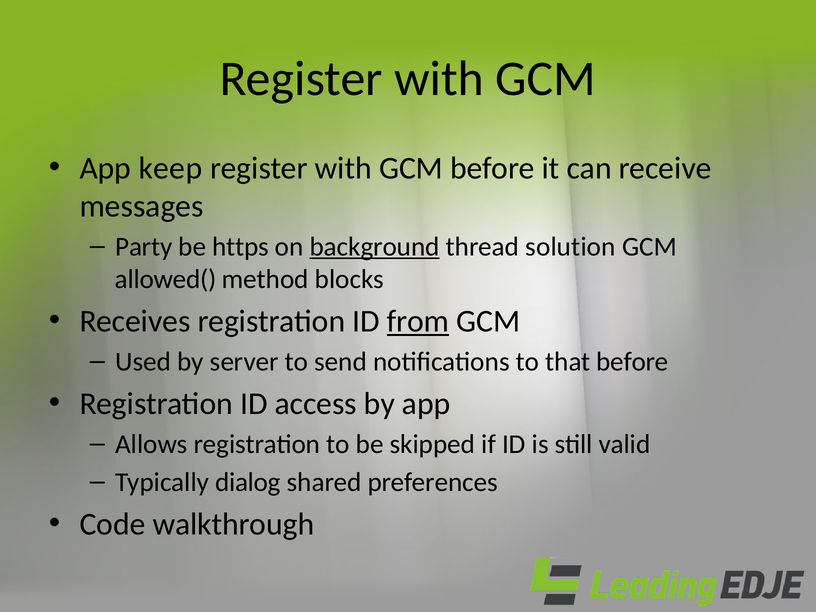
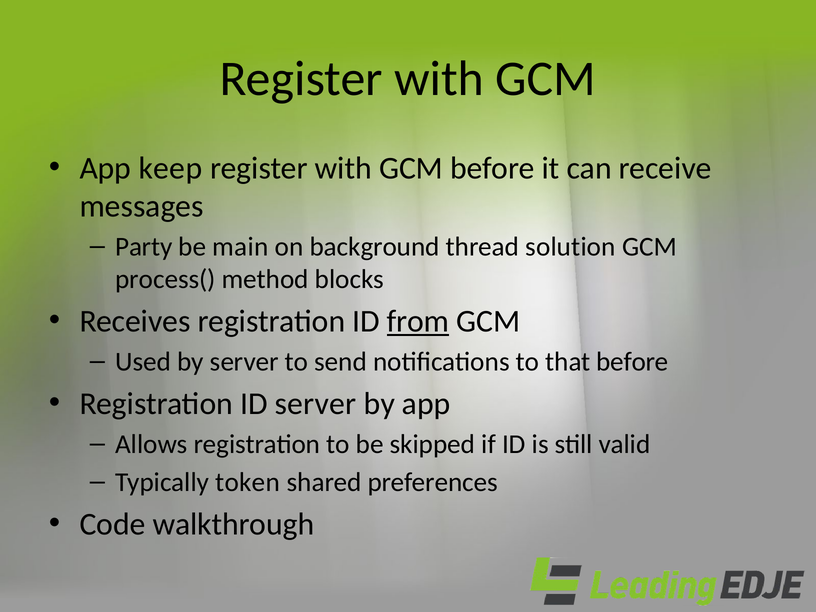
https: https -> main
background underline: present -> none
allowed(: allowed( -> process(
ID access: access -> server
dialog: dialog -> token
